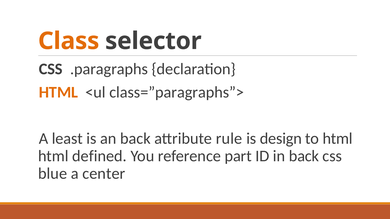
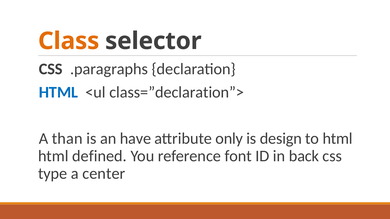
HTML at (58, 92) colour: orange -> blue
class=”paragraphs”>: class=”paragraphs”> -> class=”declaration”>
least: least -> than
an back: back -> have
rule: rule -> only
part: part -> font
blue: blue -> type
